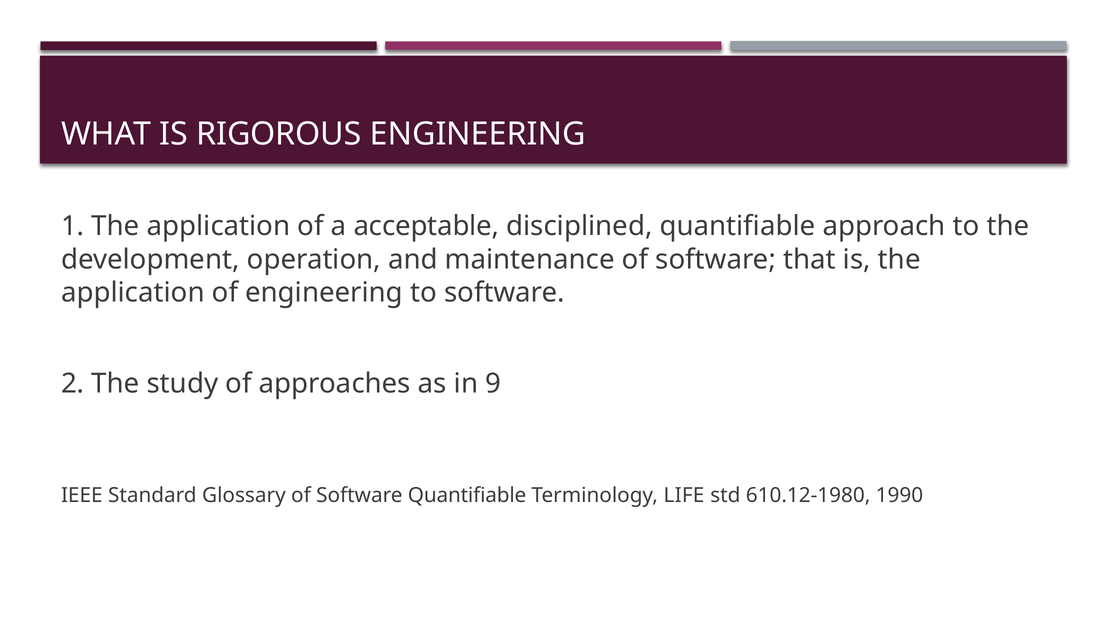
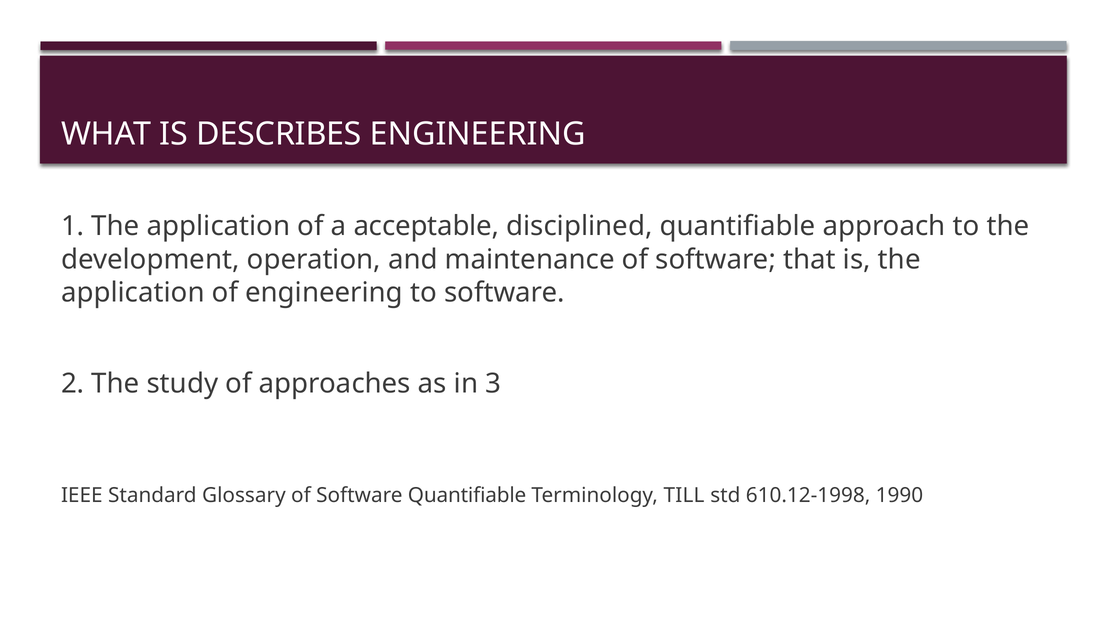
RIGOROUS: RIGOROUS -> DESCRIBES
9: 9 -> 3
LIFE: LIFE -> TILL
610.12-1980: 610.12-1980 -> 610.12-1998
